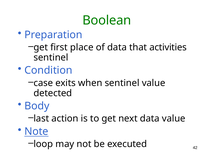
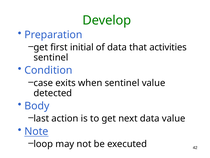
Boolean: Boolean -> Develop
place: place -> initial
